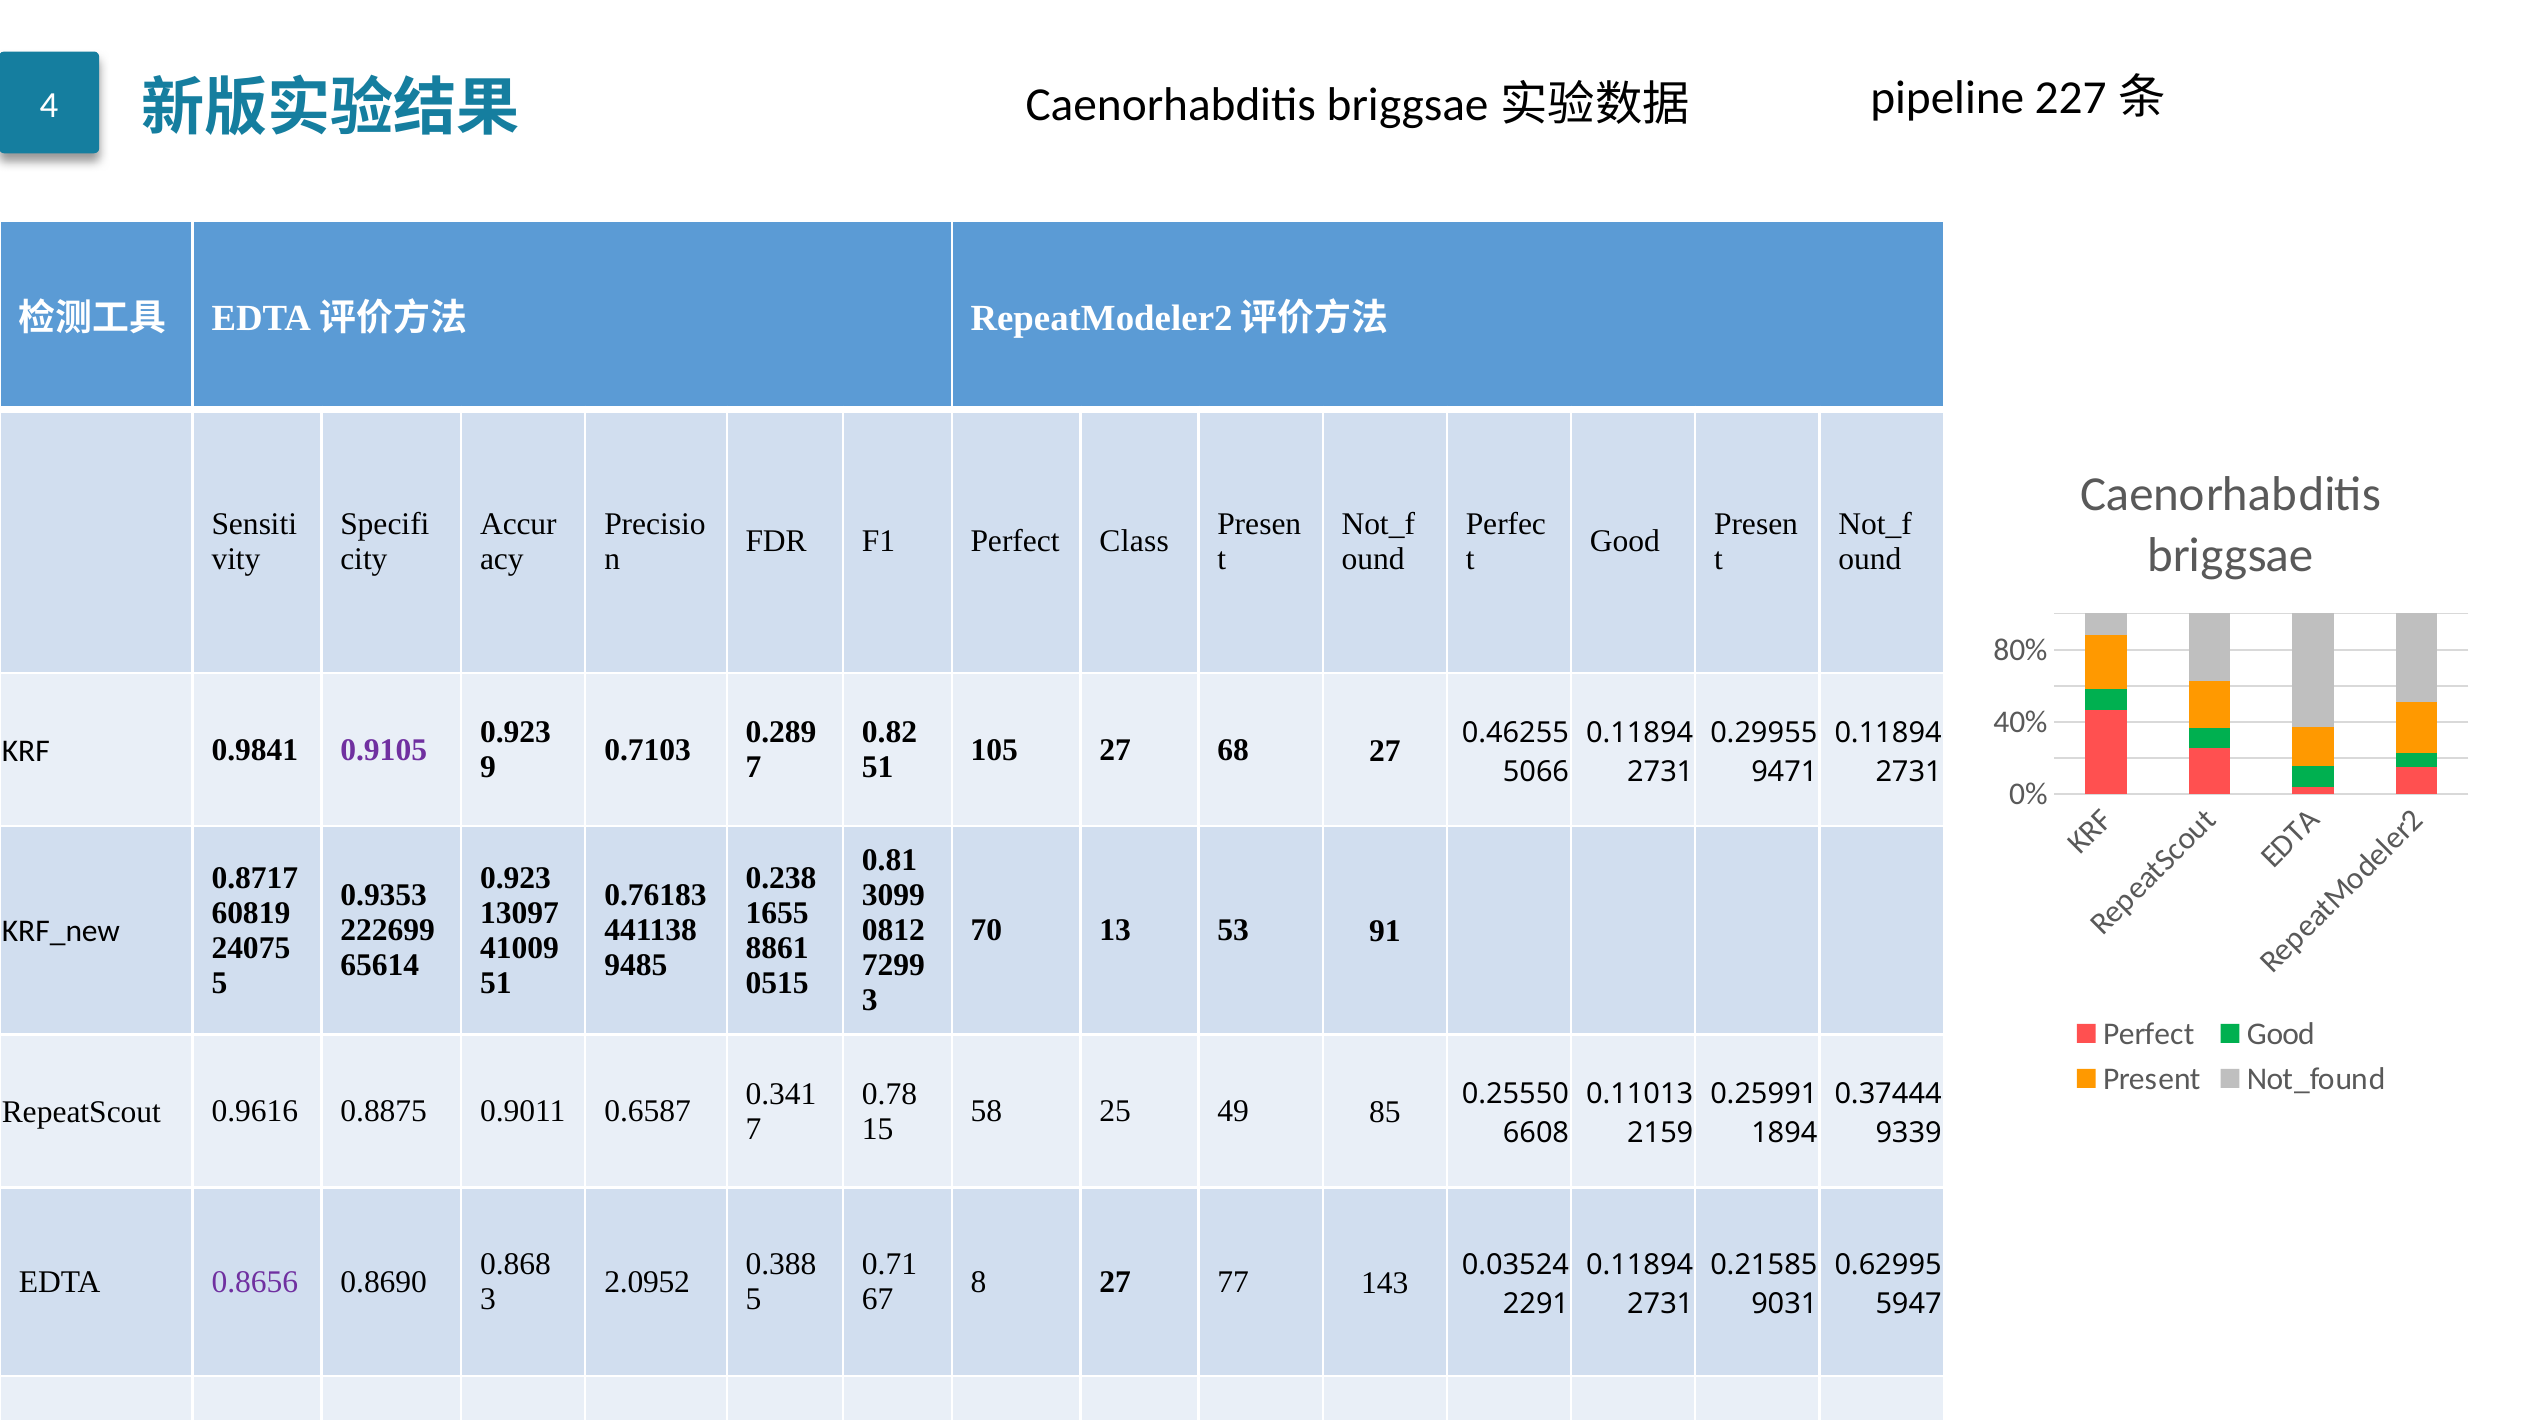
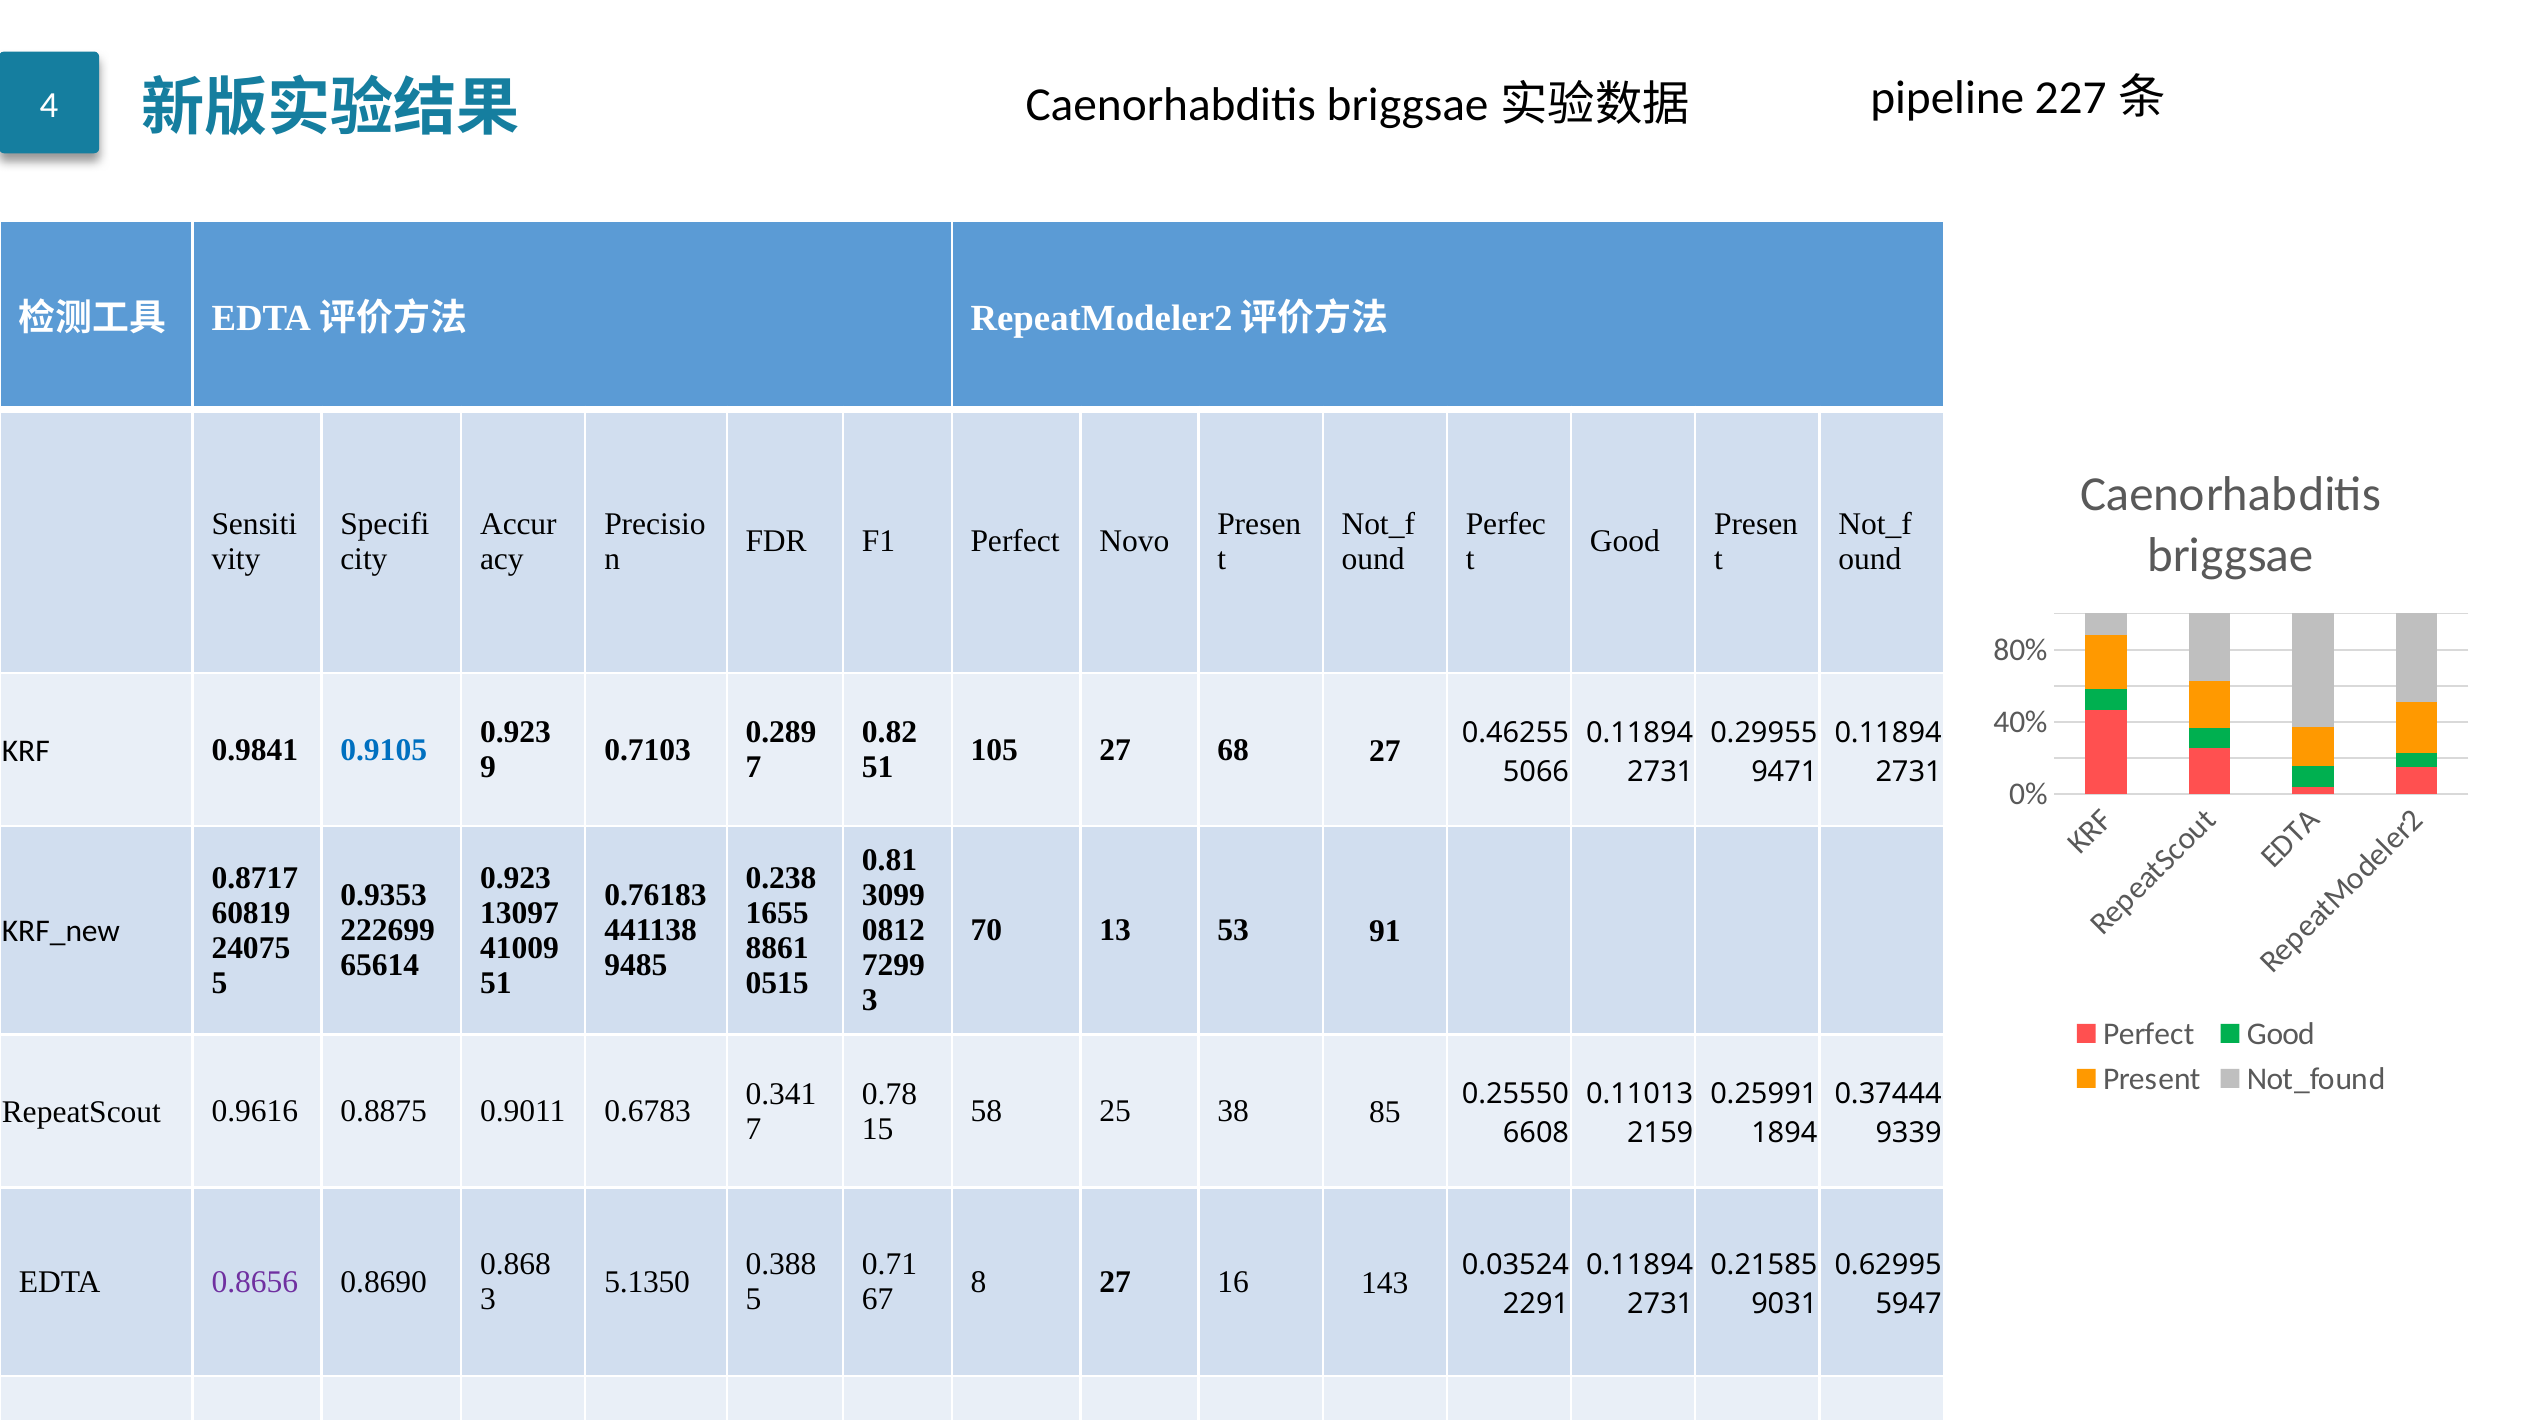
Class: Class -> Novo
0.9105 colour: purple -> blue
49: 49 -> 38
0.6587: 0.6587 -> 0.6783
2.0952: 2.0952 -> 5.1350
77: 77 -> 16
